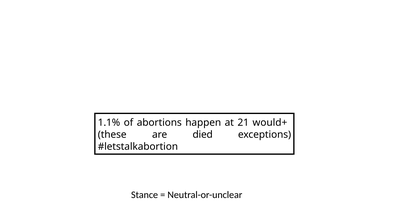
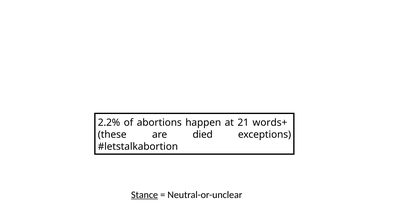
1.1%: 1.1% -> 2.2%
would+: would+ -> words+
Stance underline: none -> present
